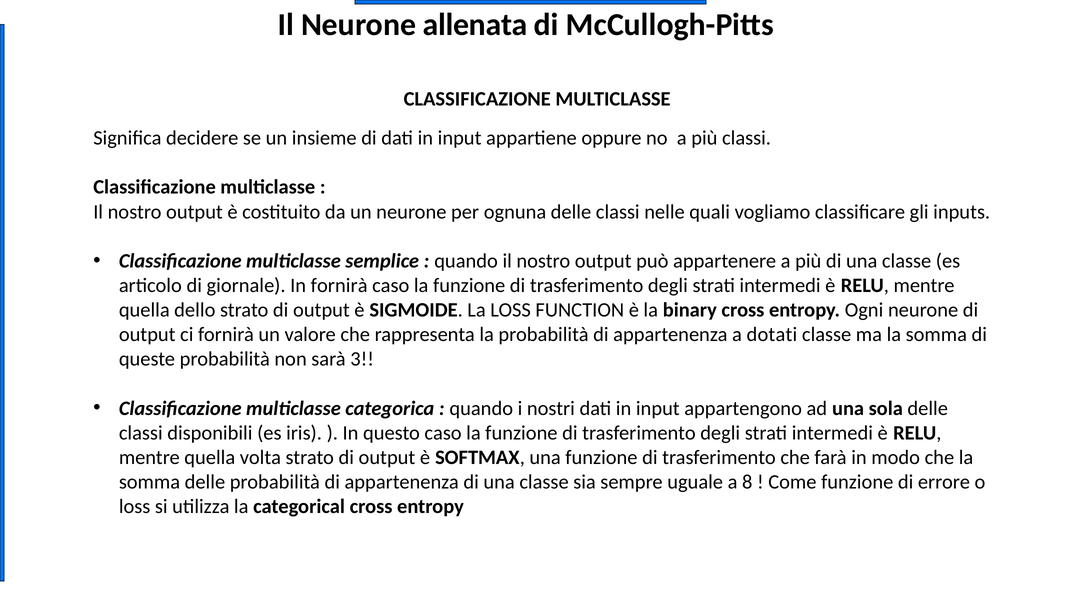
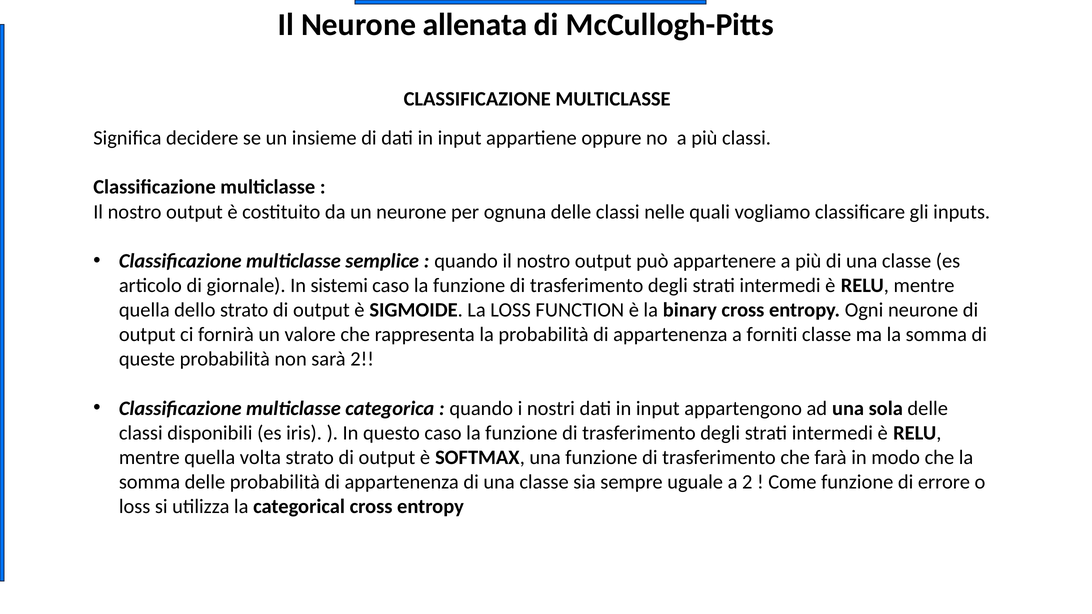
In fornirà: fornirà -> sistemi
dotati: dotati -> forniti
sarà 3: 3 -> 2
a 8: 8 -> 2
